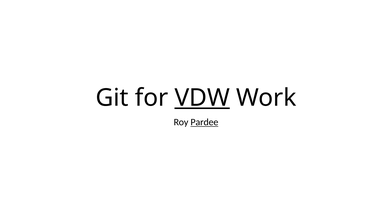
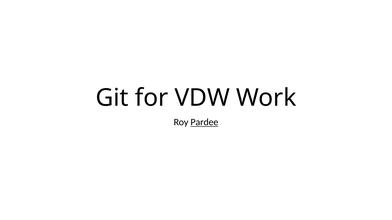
VDW underline: present -> none
